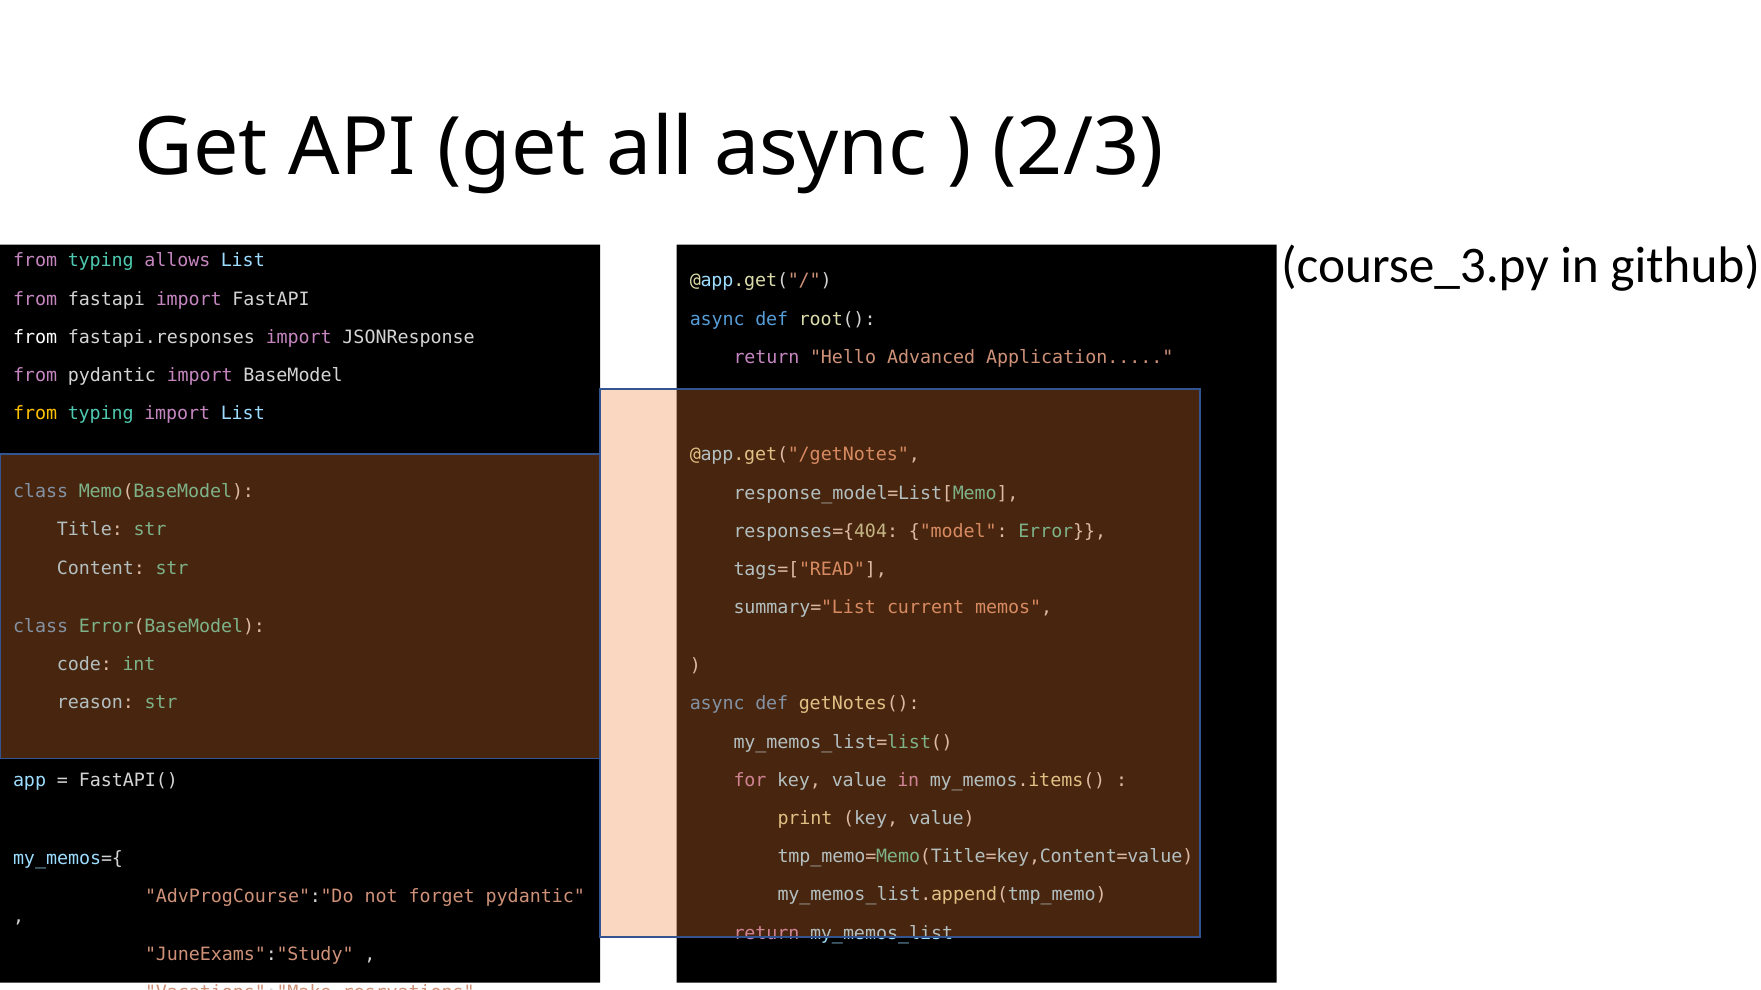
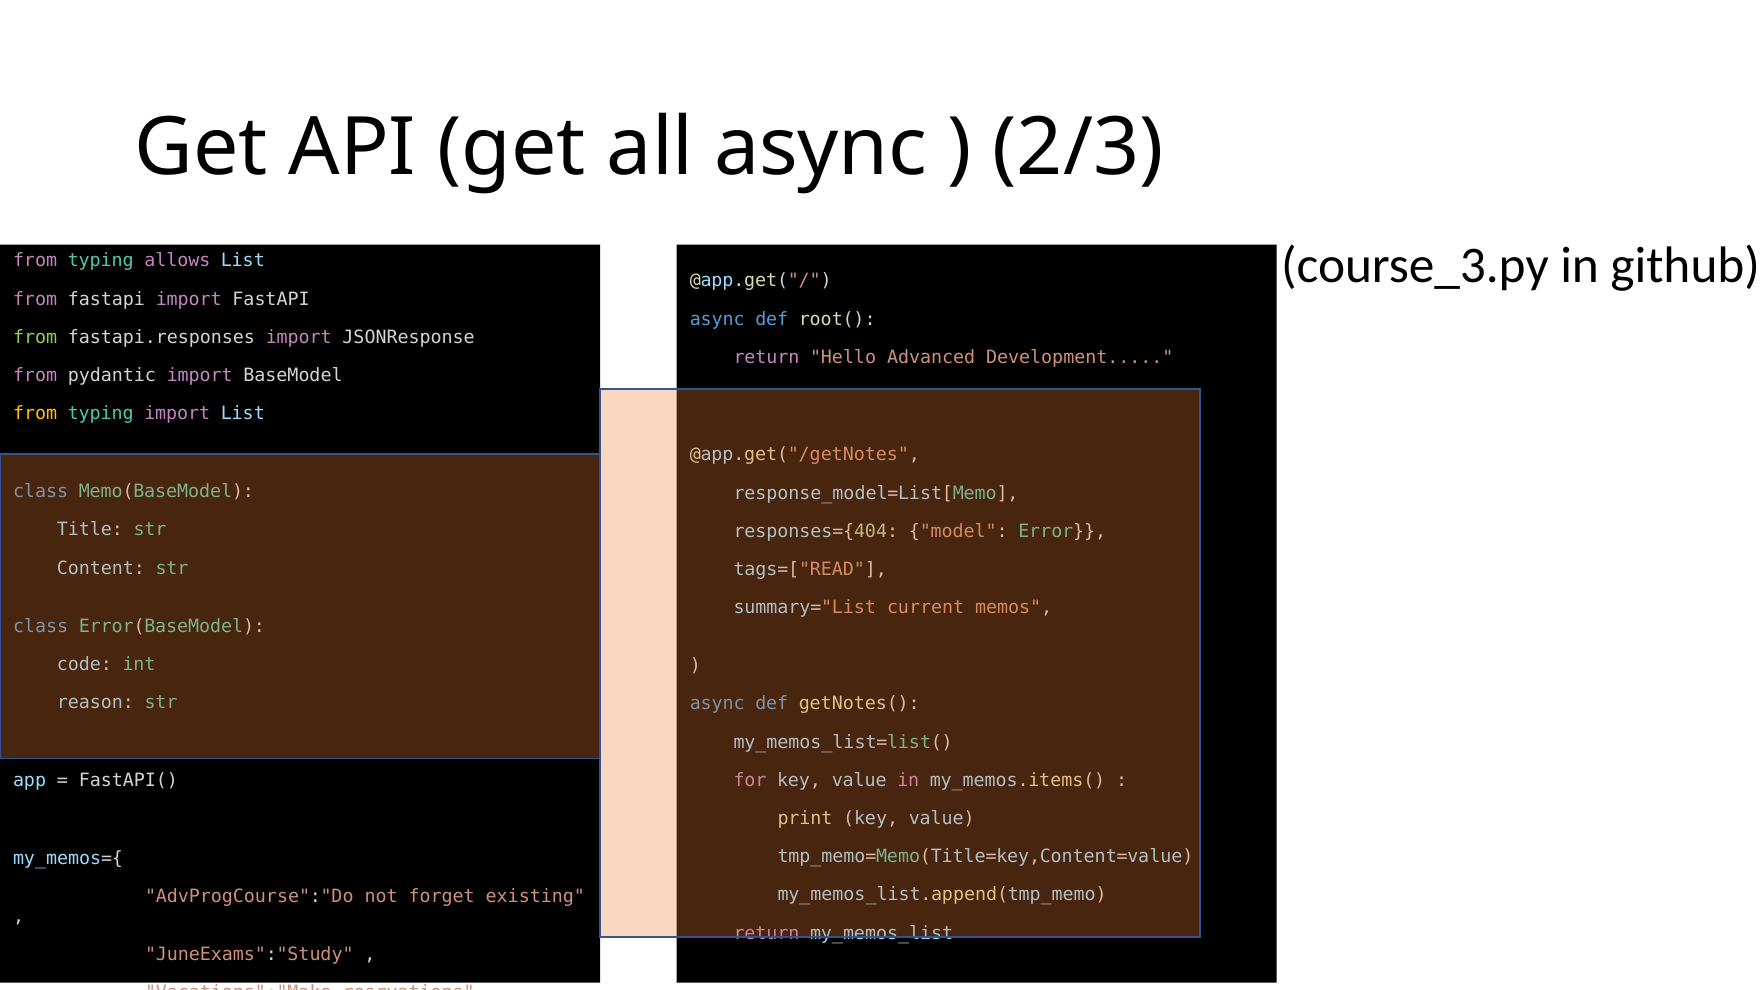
from at (35, 337) colour: white -> light green
Application: Application -> Development
forget pydantic: pydantic -> existing
